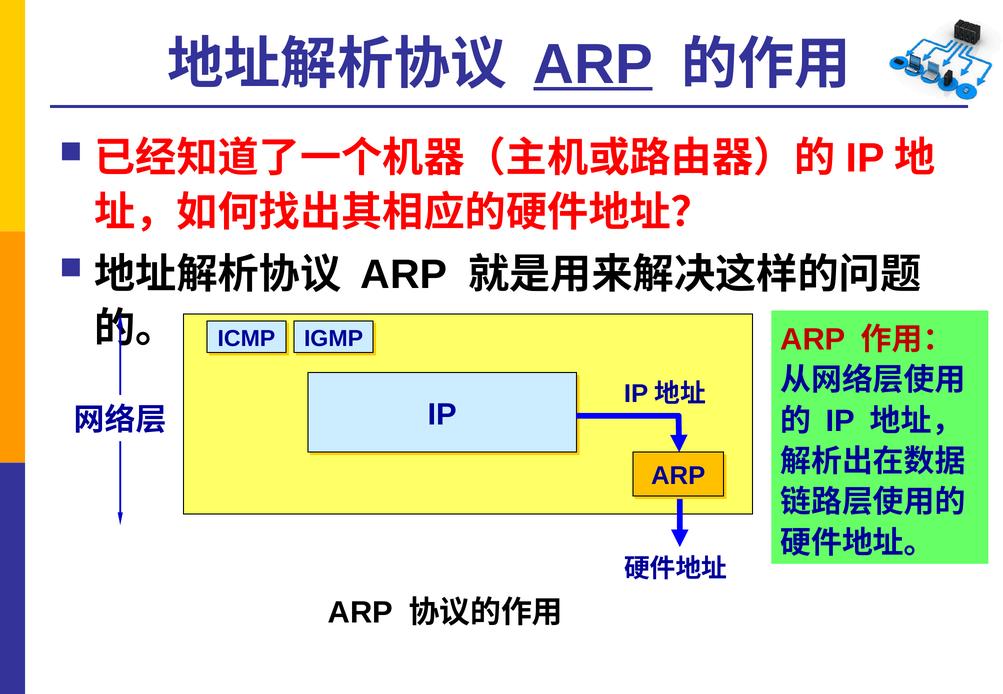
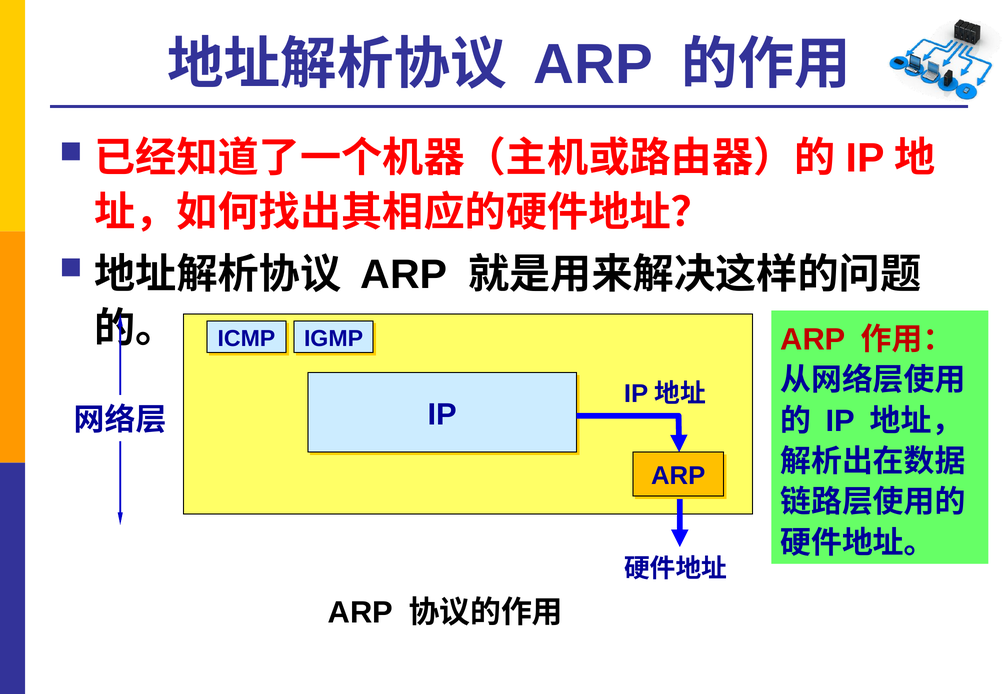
ARP at (593, 65) underline: present -> none
